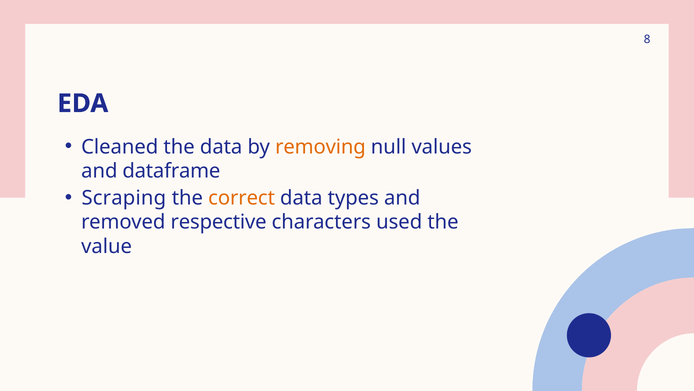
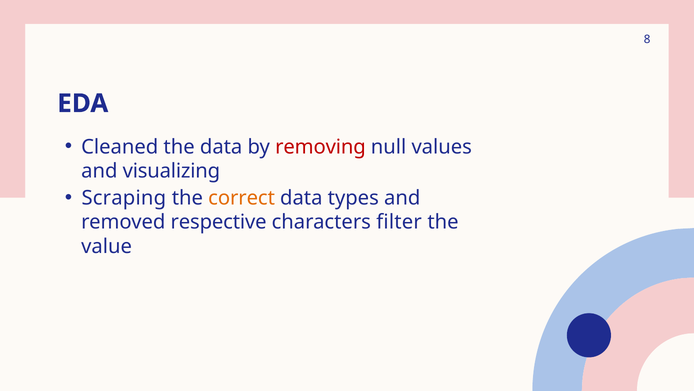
removing colour: orange -> red
dataframe: dataframe -> visualizing
used: used -> filter
